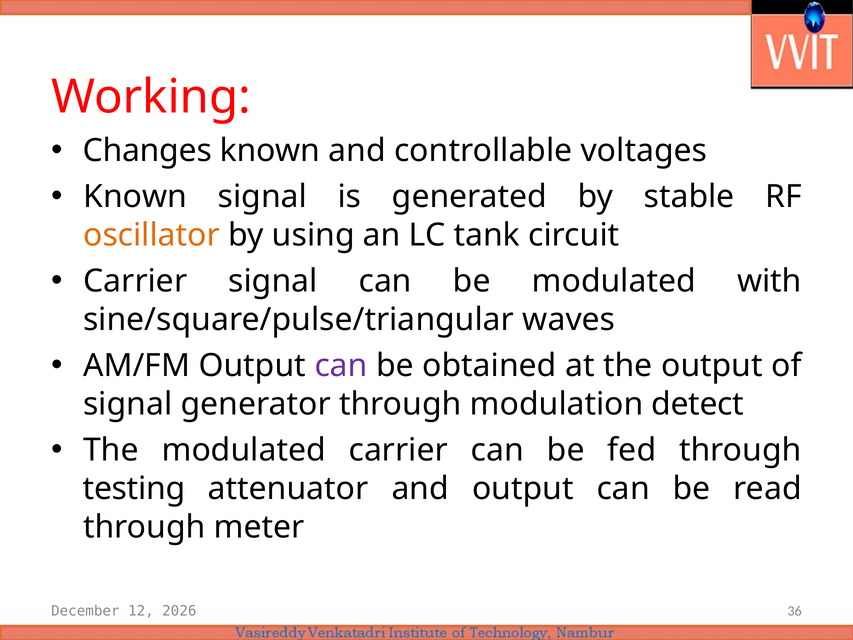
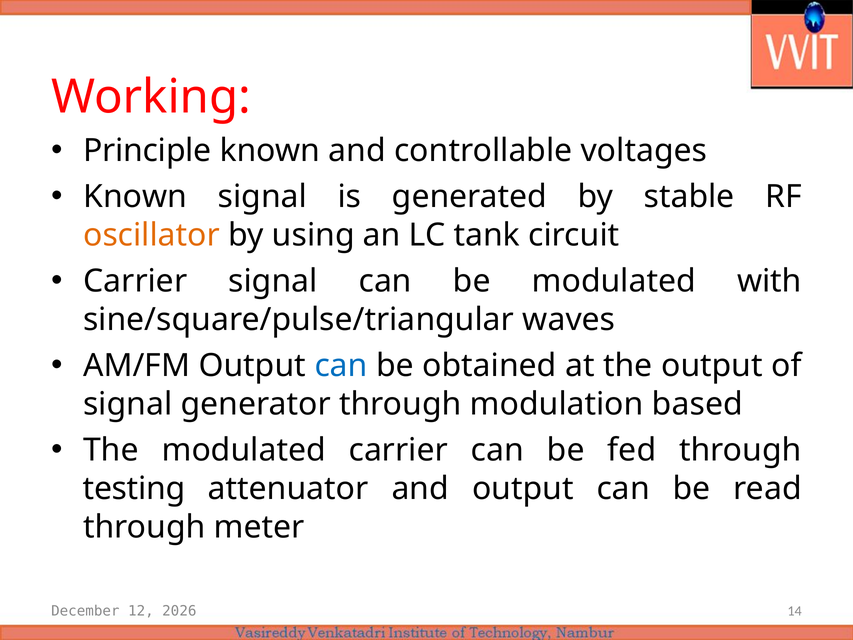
Changes: Changes -> Principle
can at (341, 366) colour: purple -> blue
detect: detect -> based
36: 36 -> 14
